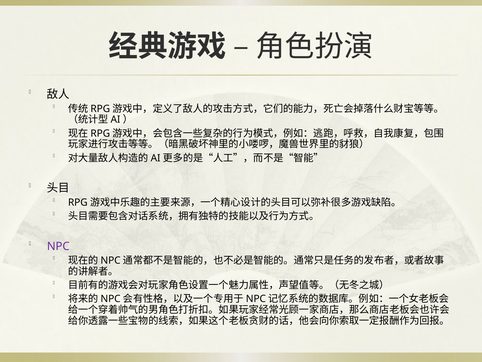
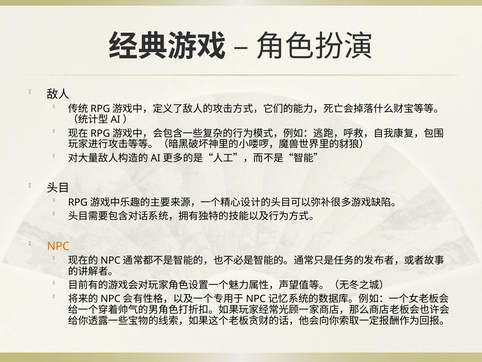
NPC colour: purple -> orange
